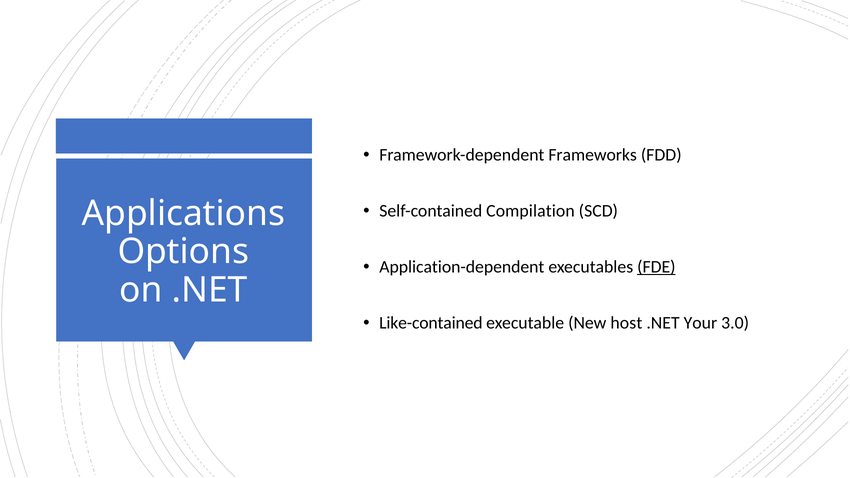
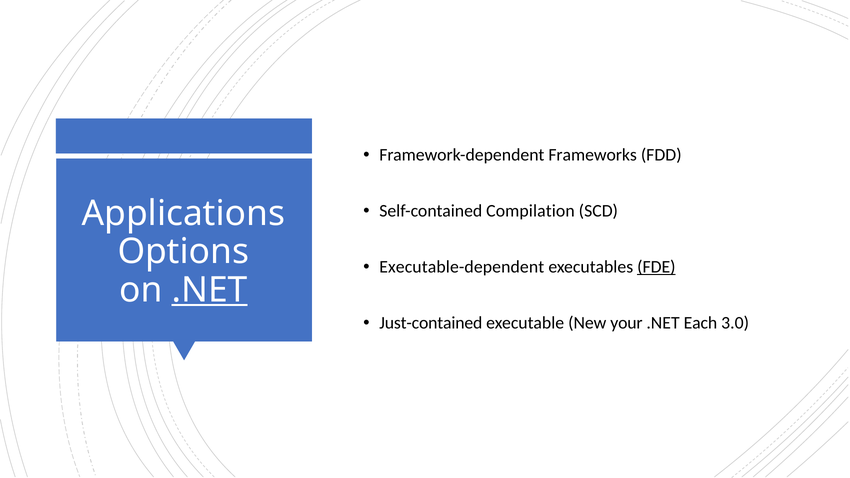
Application-dependent: Application-dependent -> Executable-dependent
.NET at (210, 290) underline: none -> present
Like-contained: Like-contained -> Just-contained
host: host -> your
Your: Your -> Each
